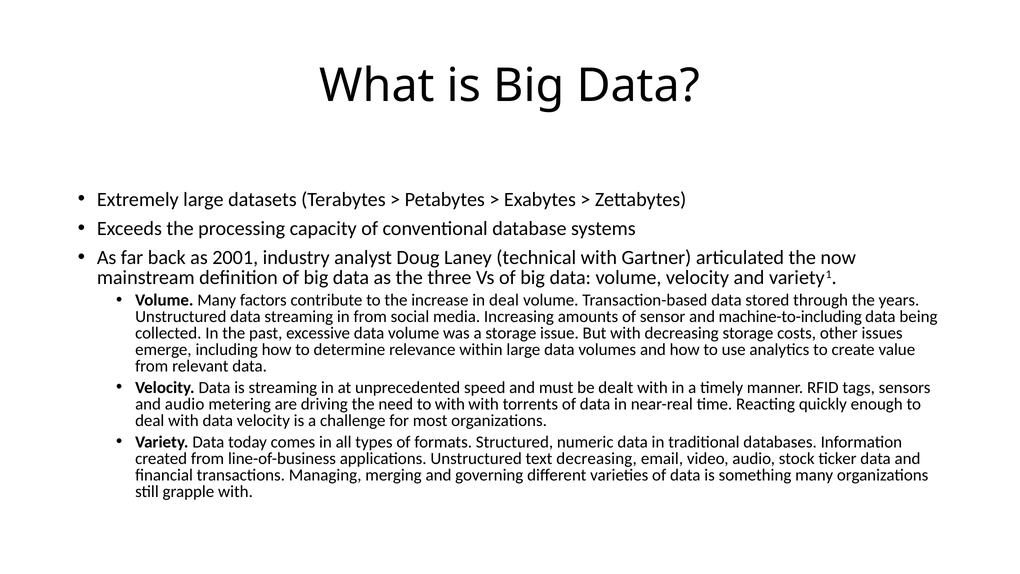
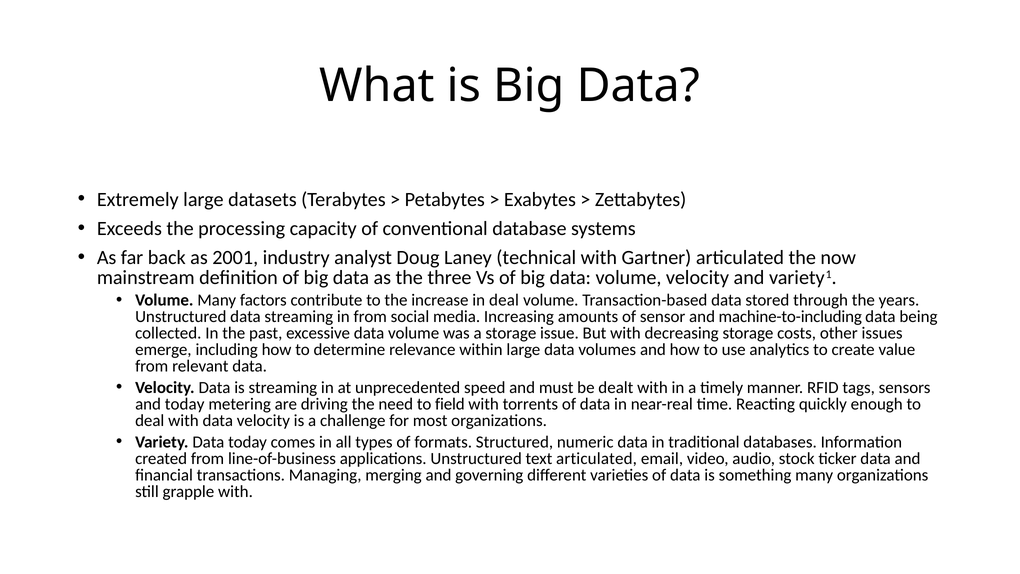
and audio: audio -> today
to with: with -> field
text decreasing: decreasing -> articulated
